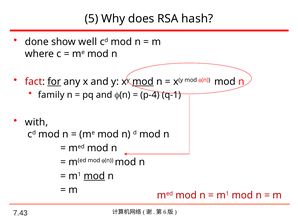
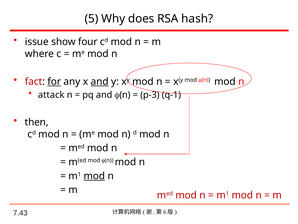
done: done -> issue
well: well -> four
and at (100, 81) underline: none -> present
mod at (143, 81) underline: present -> none
family: family -> attack
p-4: p-4 -> p-3
with: with -> then
